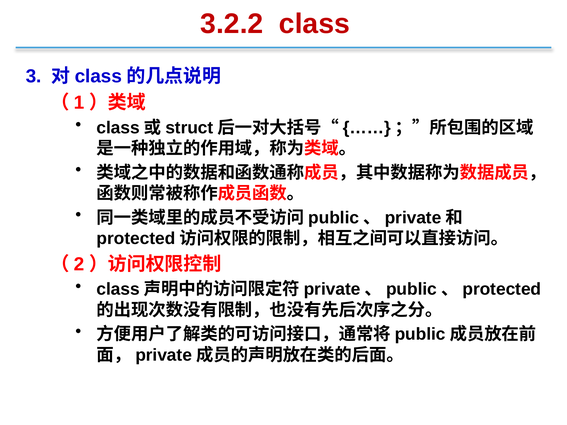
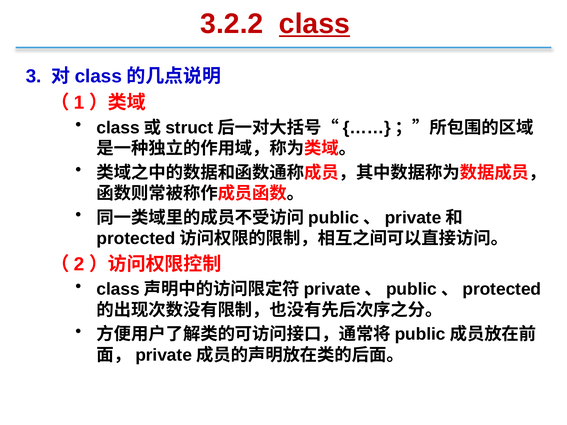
class underline: none -> present
